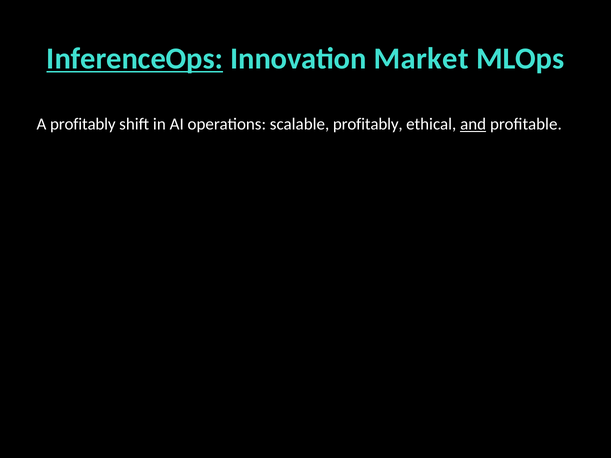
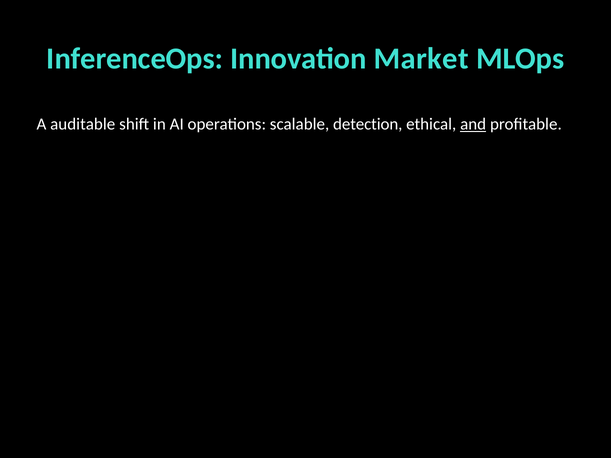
InferenceOps underline: present -> none
A profitably: profitably -> auditable
scalable profitably: profitably -> detection
